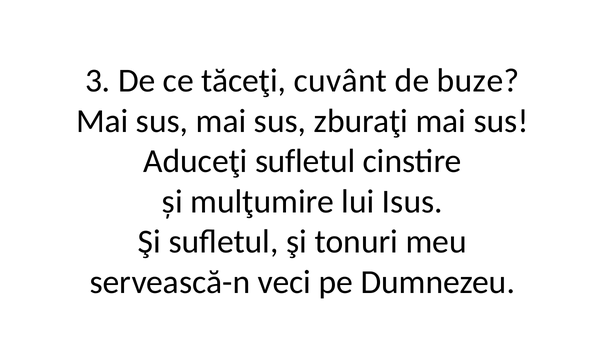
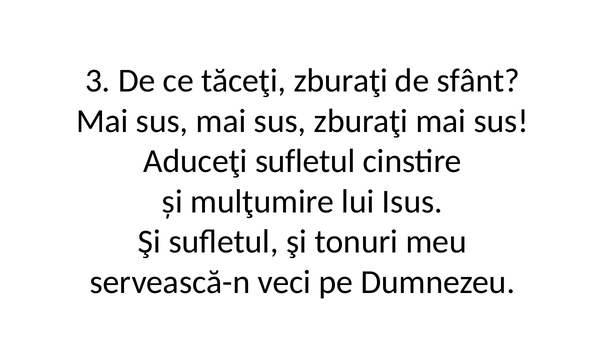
tăceţi cuvânt: cuvânt -> zburaţi
buze: buze -> sfânt
